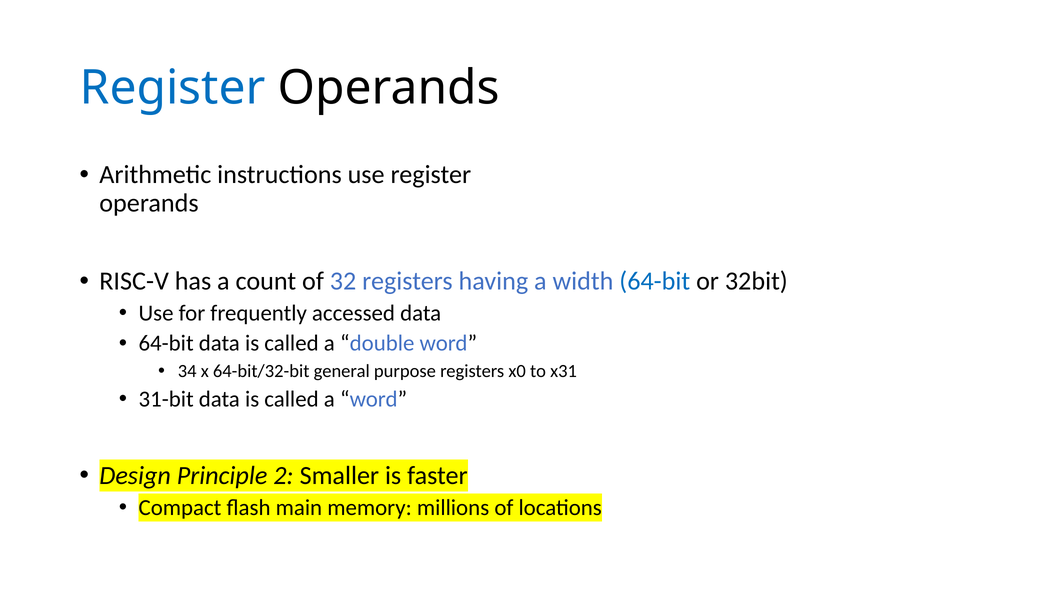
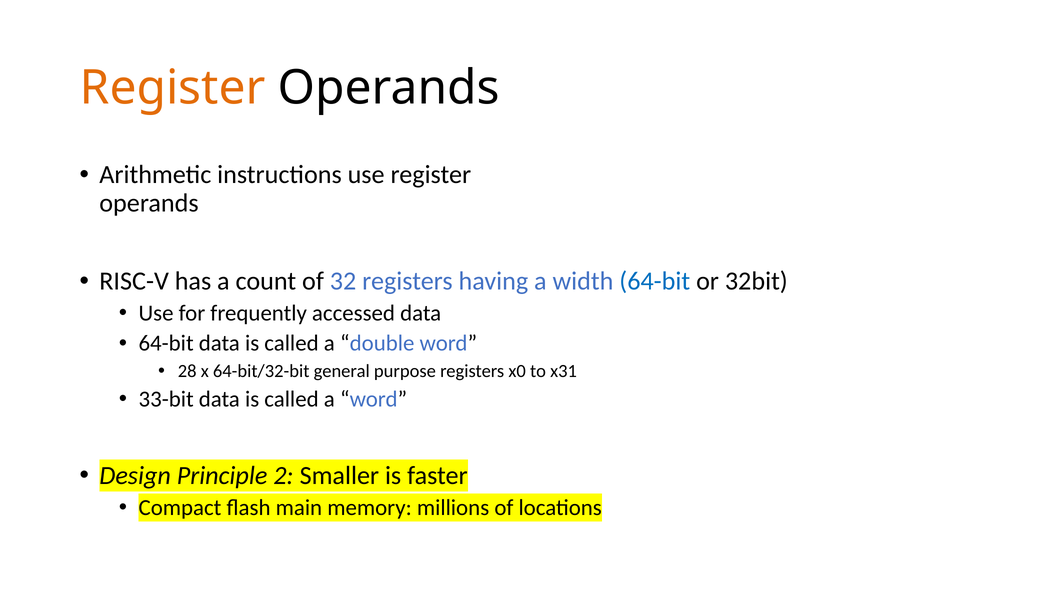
Register at (173, 88) colour: blue -> orange
34: 34 -> 28
31-bit: 31-bit -> 33-bit
